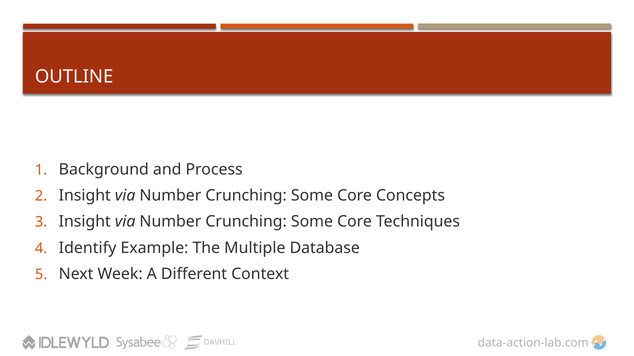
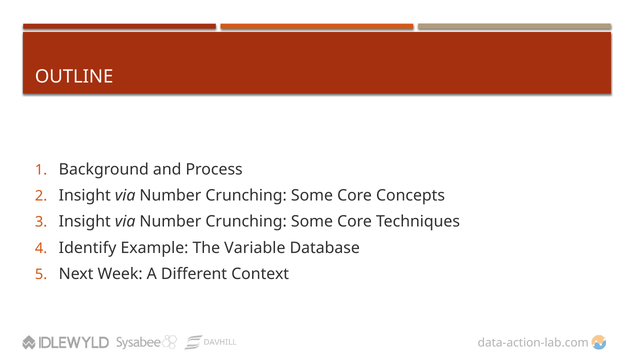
Multiple: Multiple -> Variable
